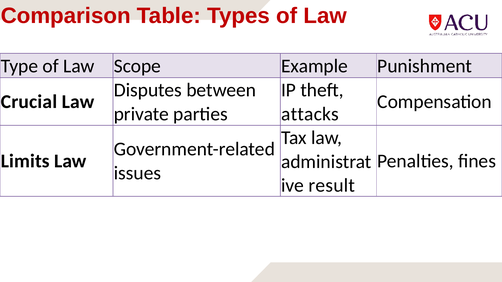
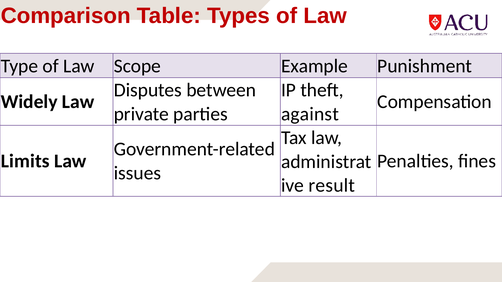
Crucial: Crucial -> Widely
attacks: attacks -> against
